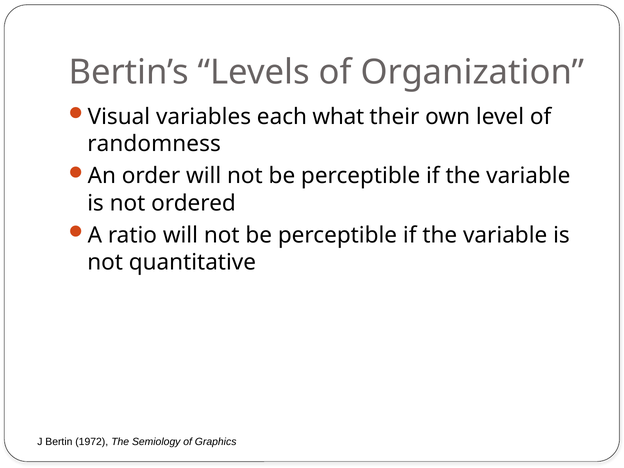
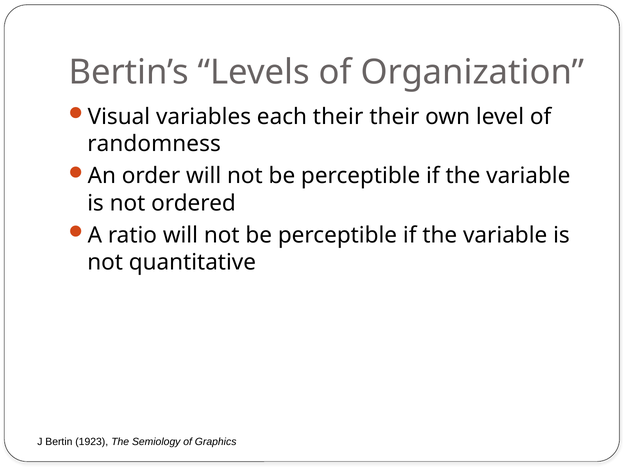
each what: what -> their
1972: 1972 -> 1923
